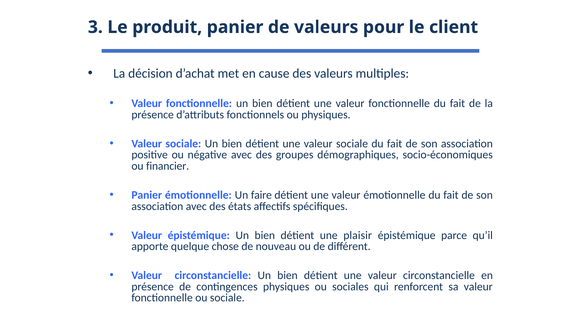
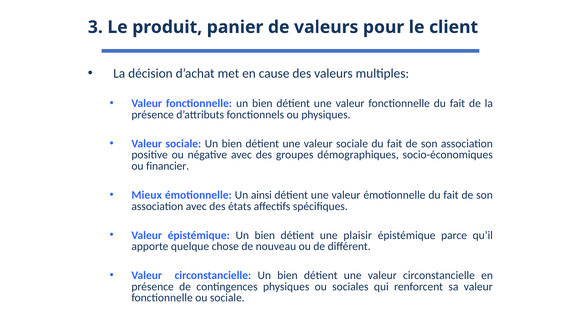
Panier at (147, 195): Panier -> Mieux
faire: faire -> ainsi
